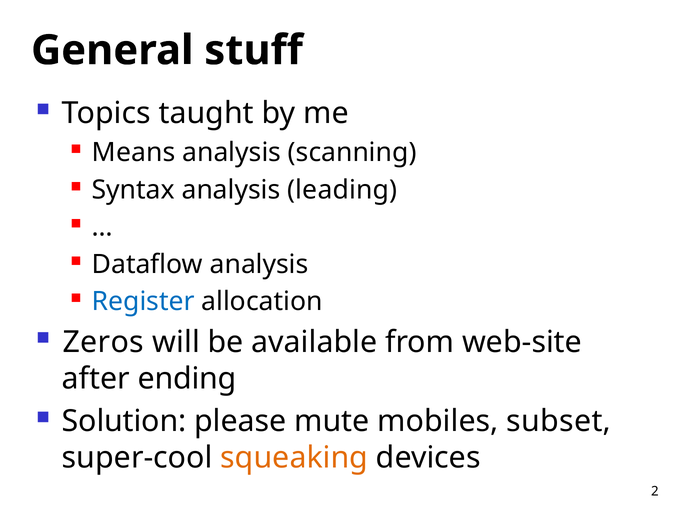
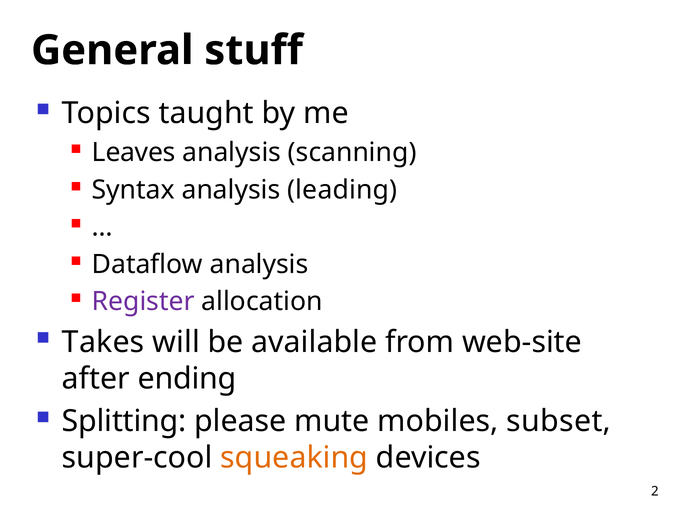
Means: Means -> Leaves
Register colour: blue -> purple
Zeros: Zeros -> Takes
Solution: Solution -> Splitting
